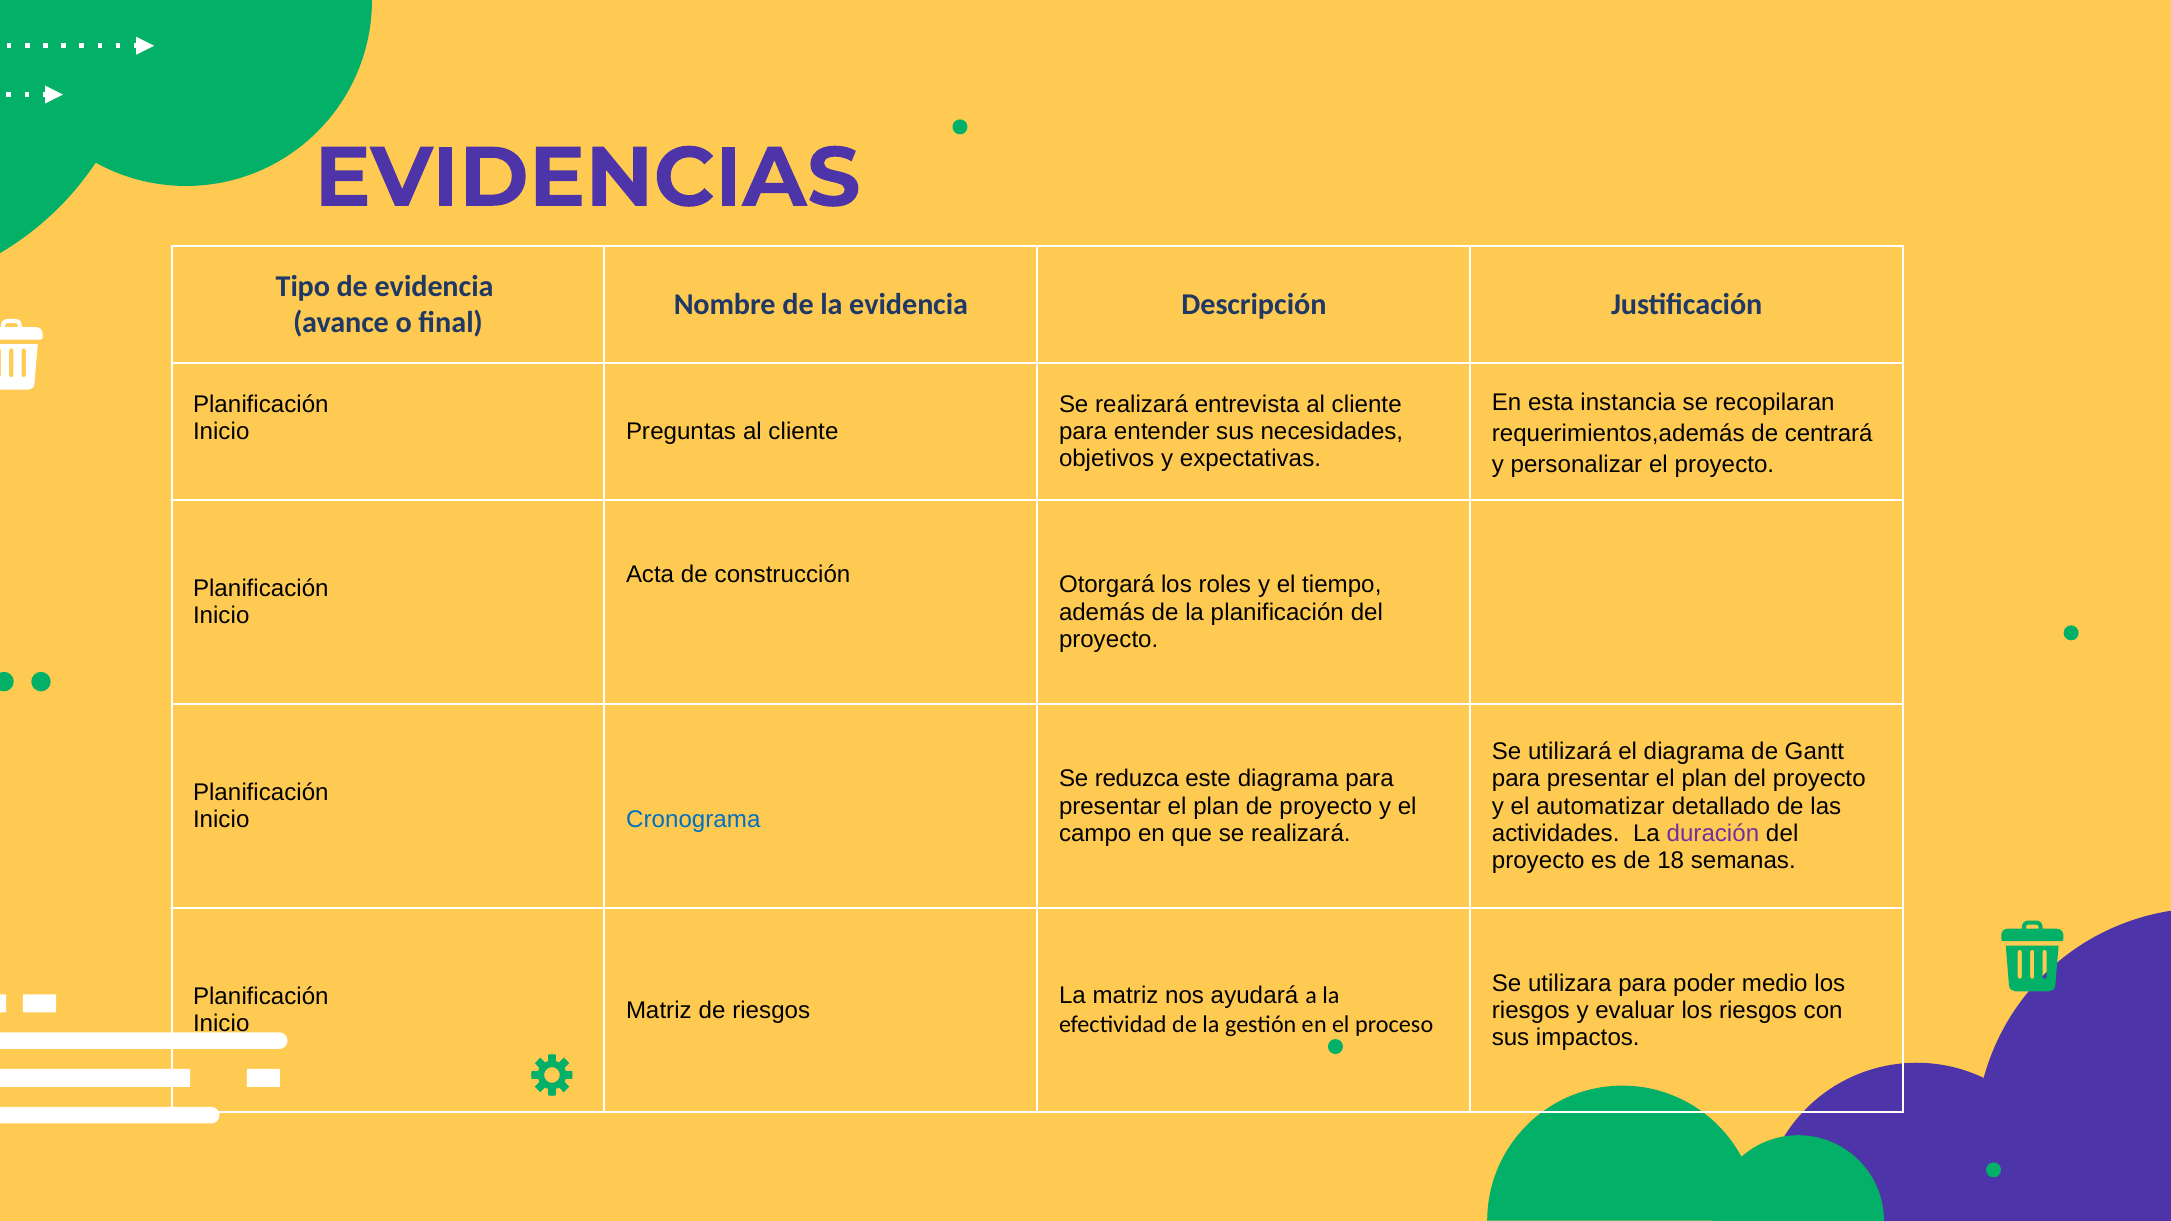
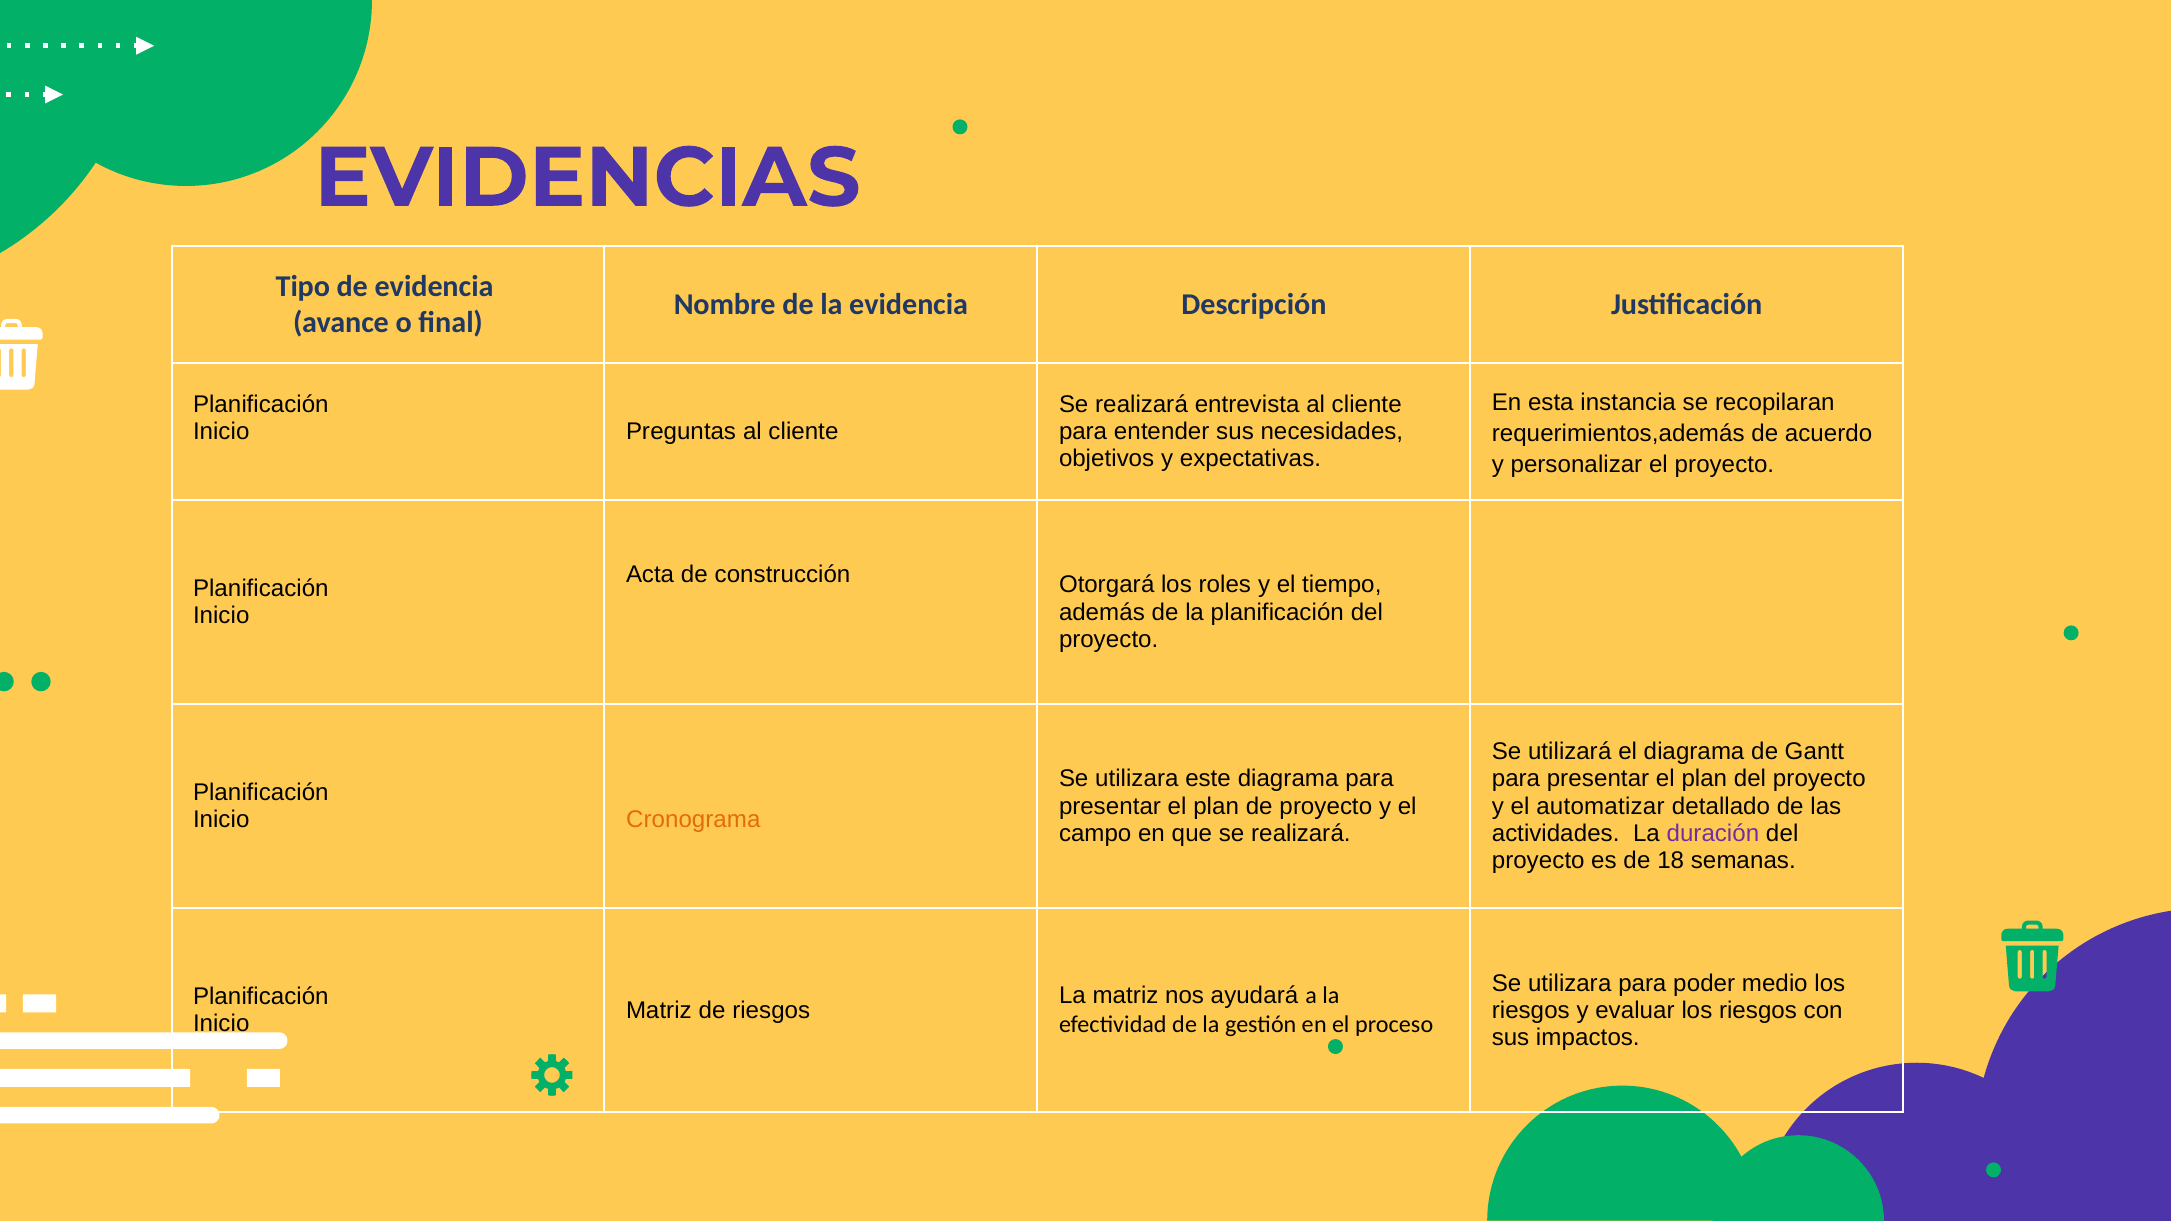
centrará: centrará -> acuerdo
reduzca at (1137, 779): reduzca -> utilizara
Cronograma colour: blue -> orange
